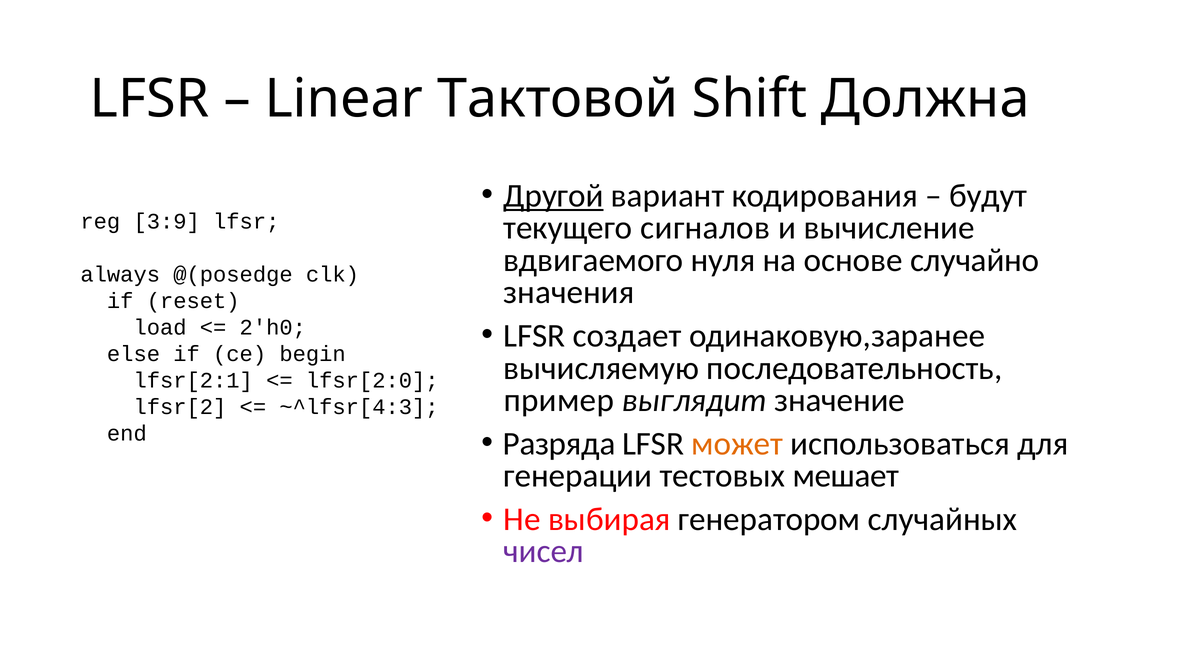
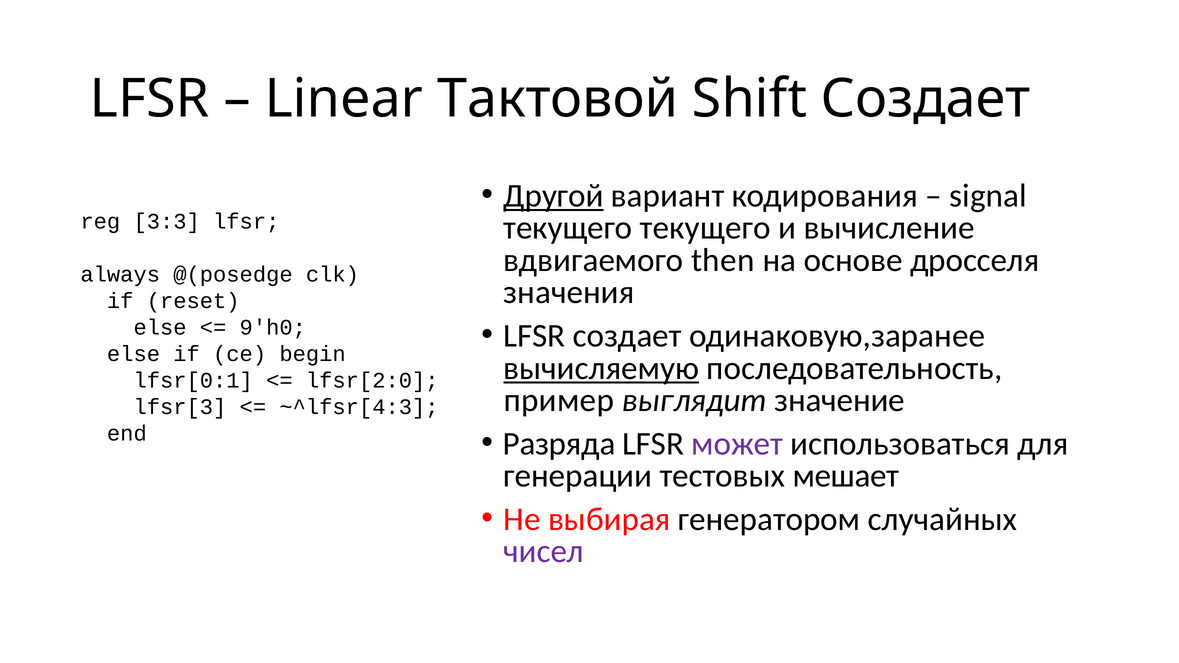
Shift Должна: Должна -> Создает
будут: будут -> signal
3:9: 3:9 -> 3:3
текущего сигналов: сигналов -> текущего
нуля: нуля -> then
случайно: случайно -> дросселя
load at (160, 327): load -> else
2'h0: 2'h0 -> 9'h0
вычисляемую underline: none -> present
lfsr[2:1: lfsr[2:1 -> lfsr[0:1
lfsr[2: lfsr[2 -> lfsr[3
может colour: orange -> purple
